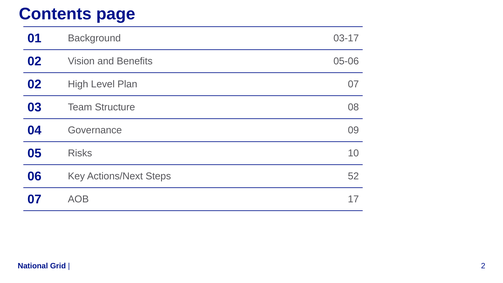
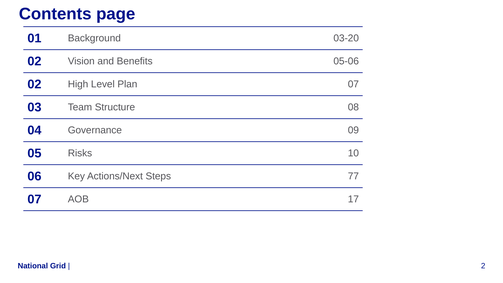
03-17: 03-17 -> 03-20
52: 52 -> 77
